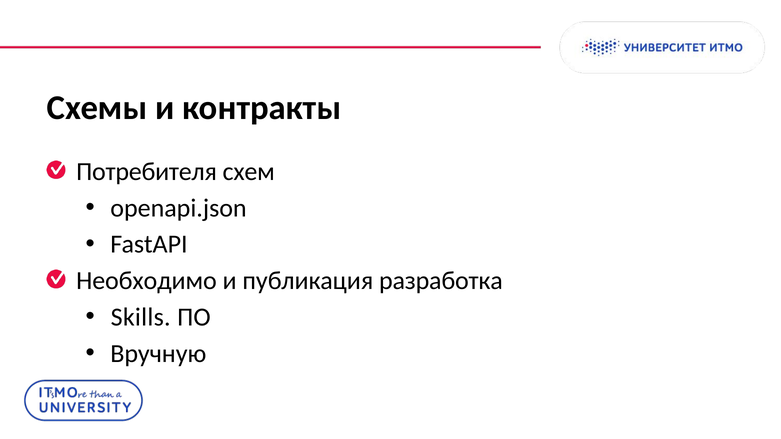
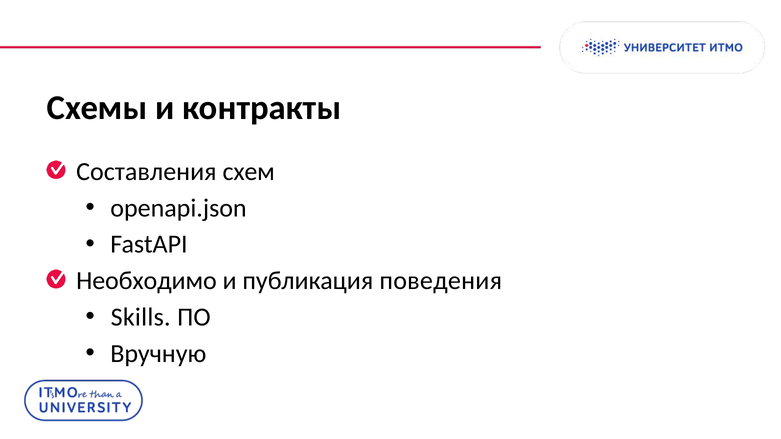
Потребителя: Потребителя -> Составления
разработка: разработка -> поведения
